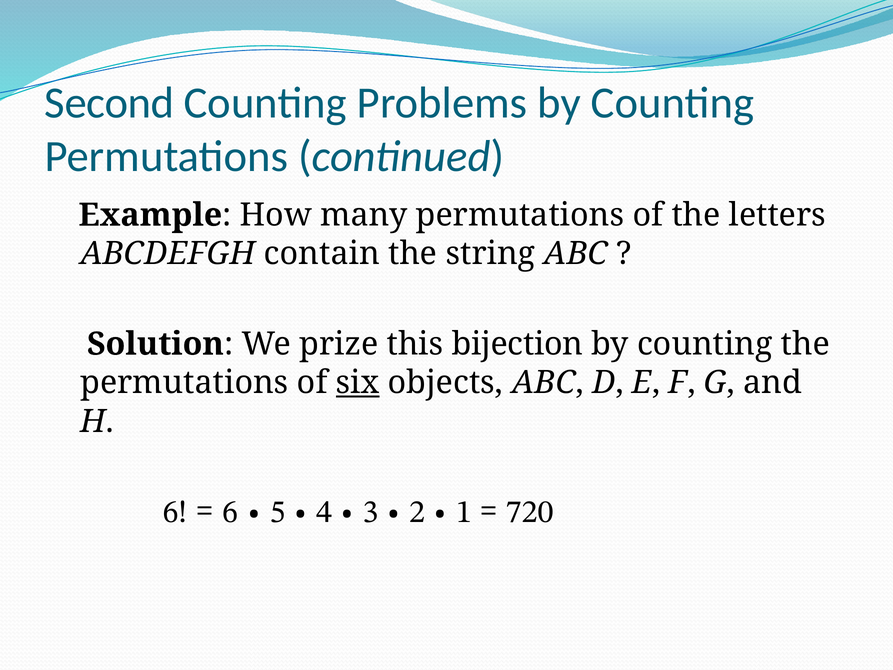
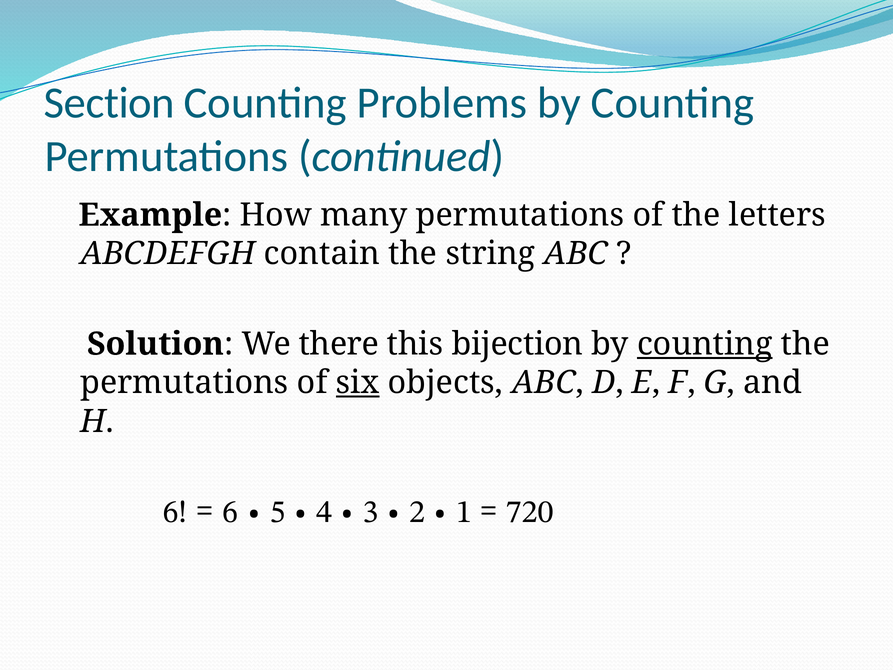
Second: Second -> Section
prize: prize -> there
counting at (705, 344) underline: none -> present
